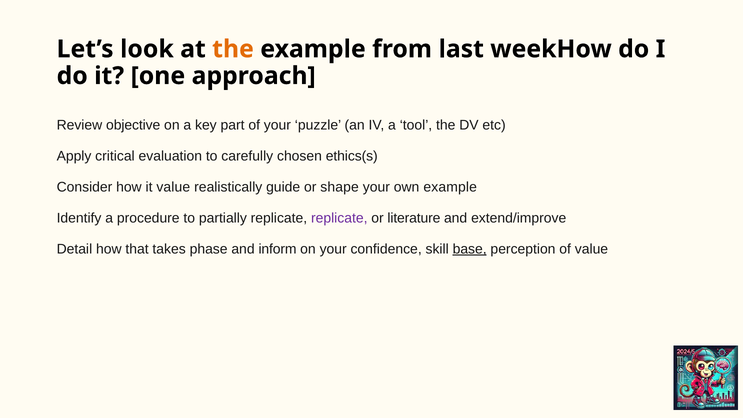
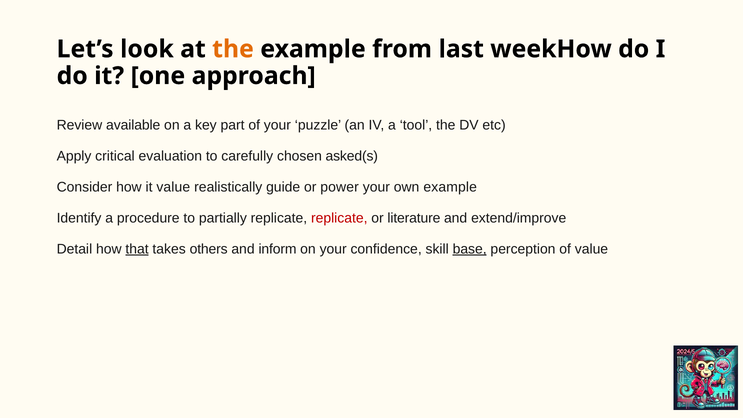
objective: objective -> available
ethics(s: ethics(s -> asked(s
shape: shape -> power
replicate at (339, 218) colour: purple -> red
that underline: none -> present
phase: phase -> others
